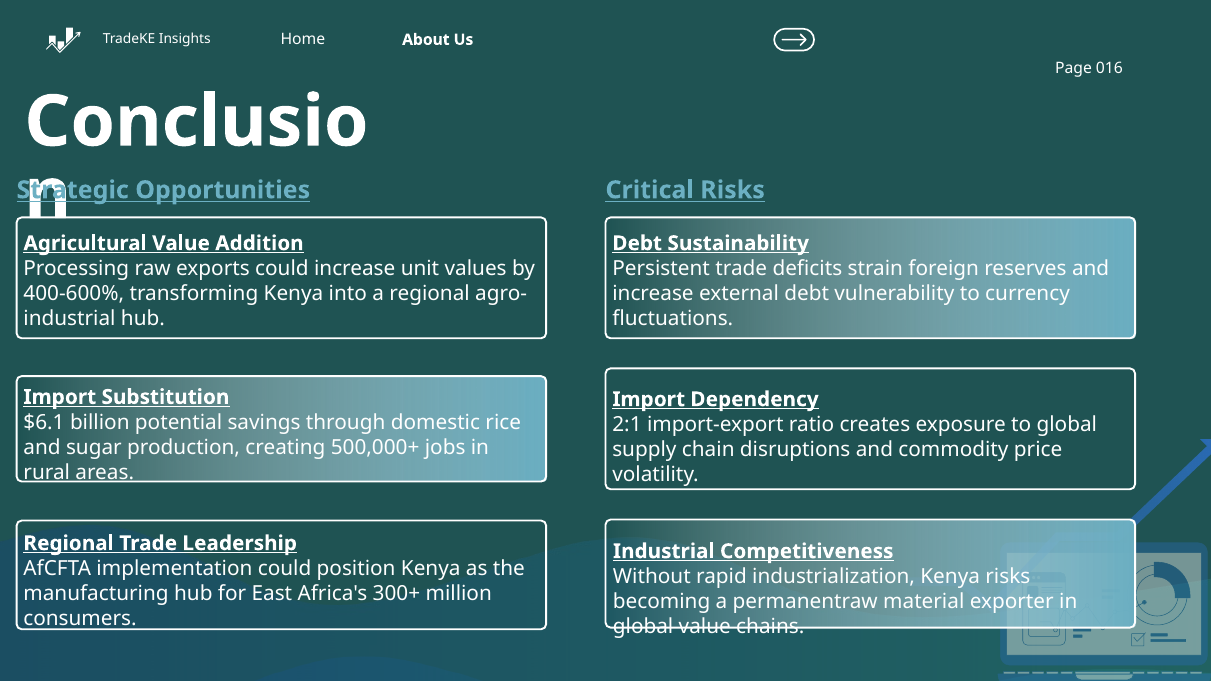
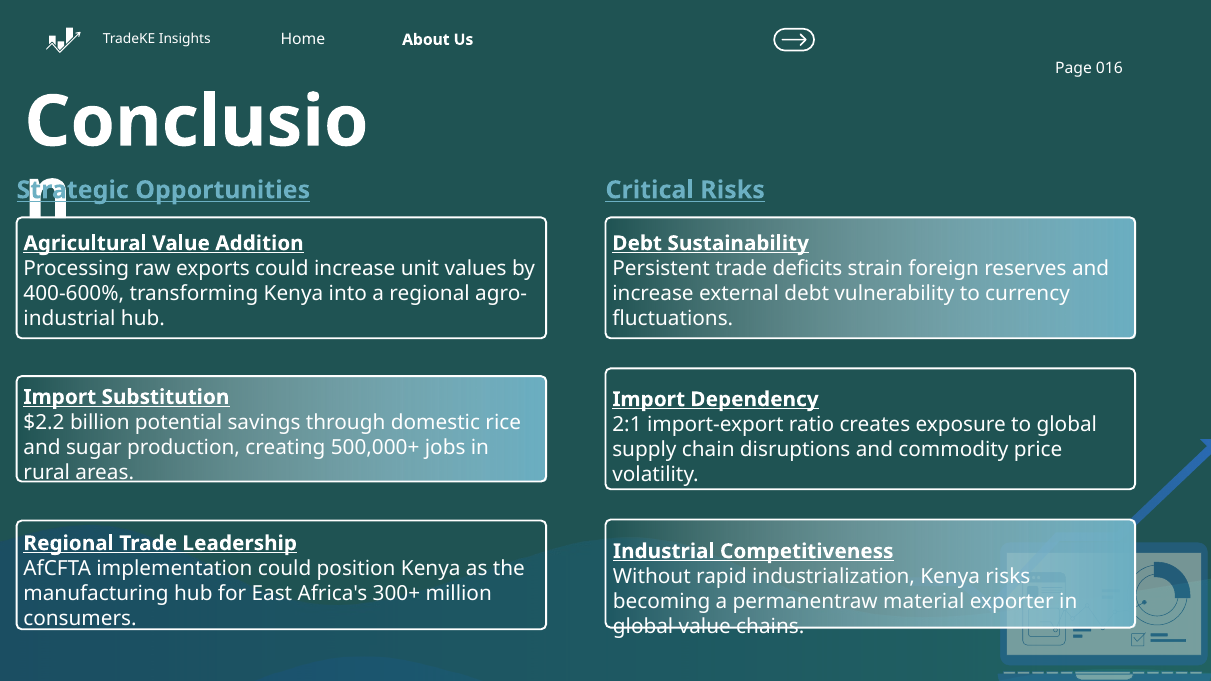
$6.1: $6.1 -> $2.2
